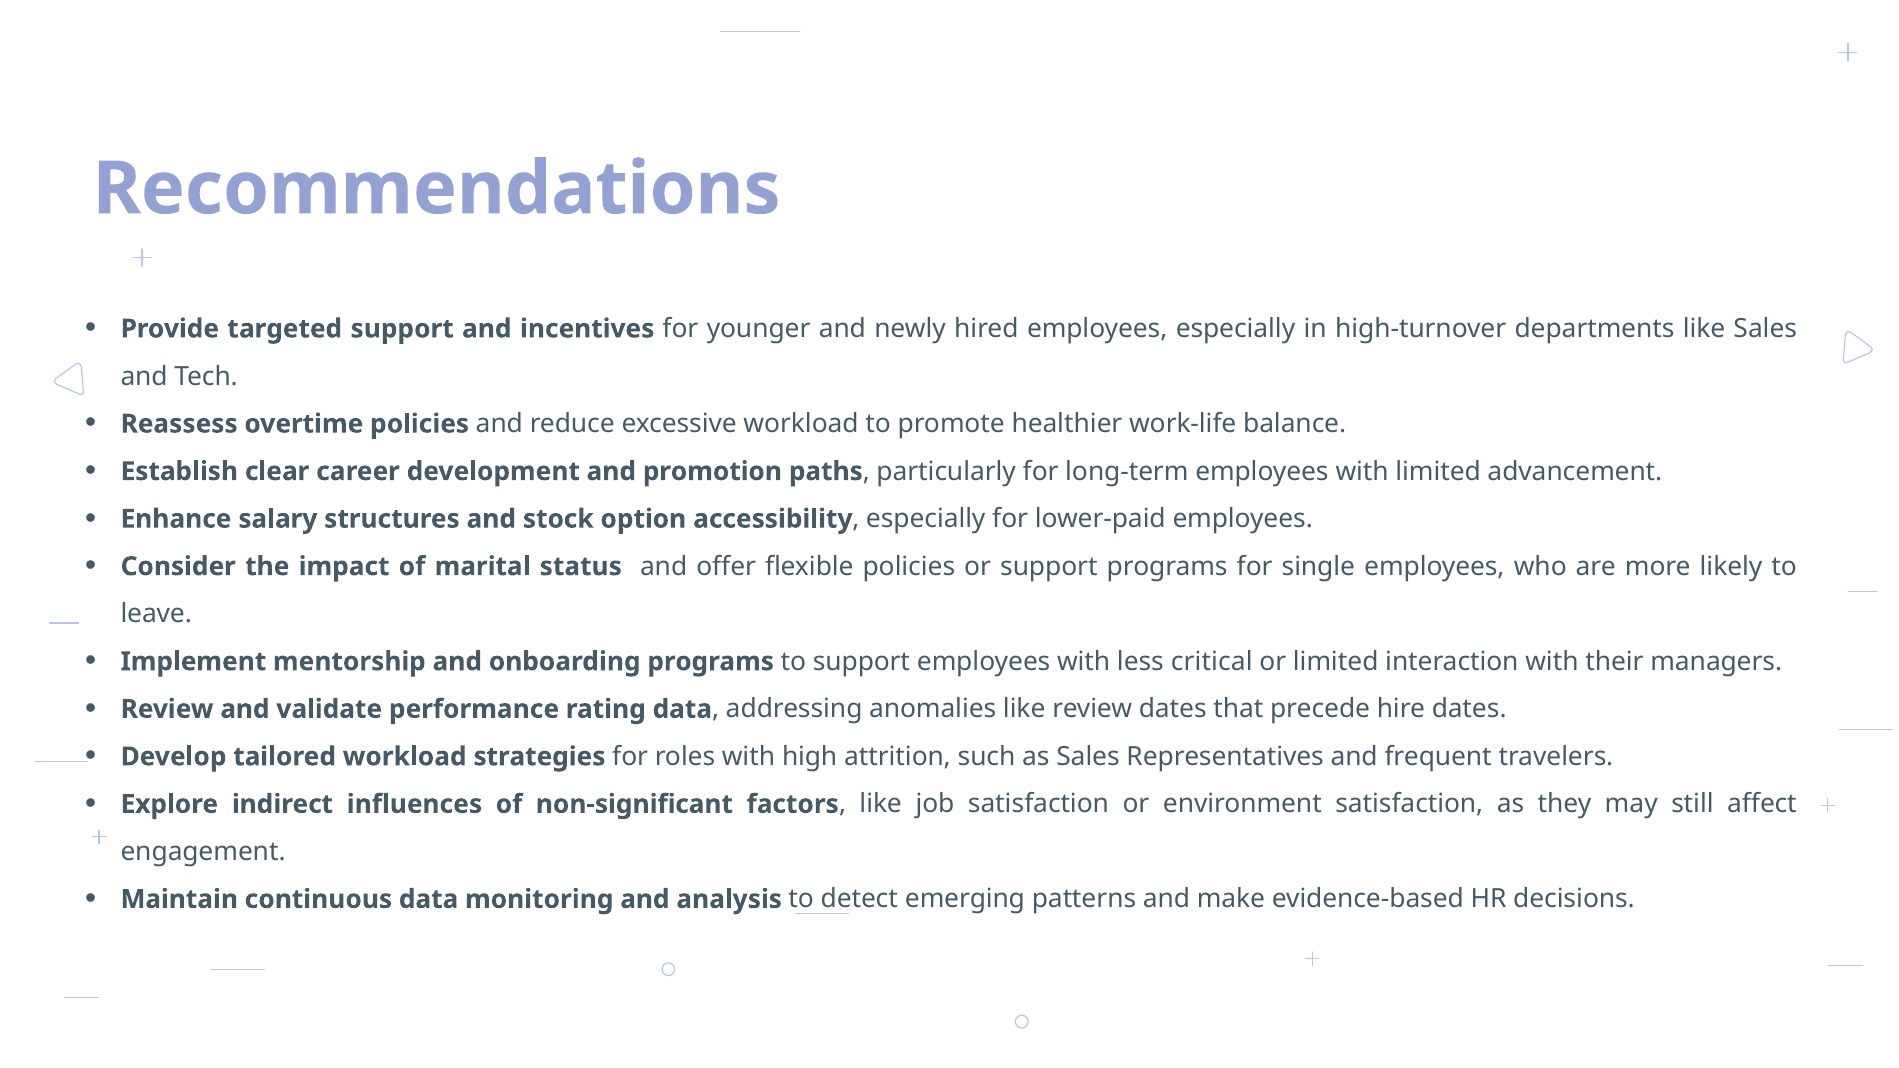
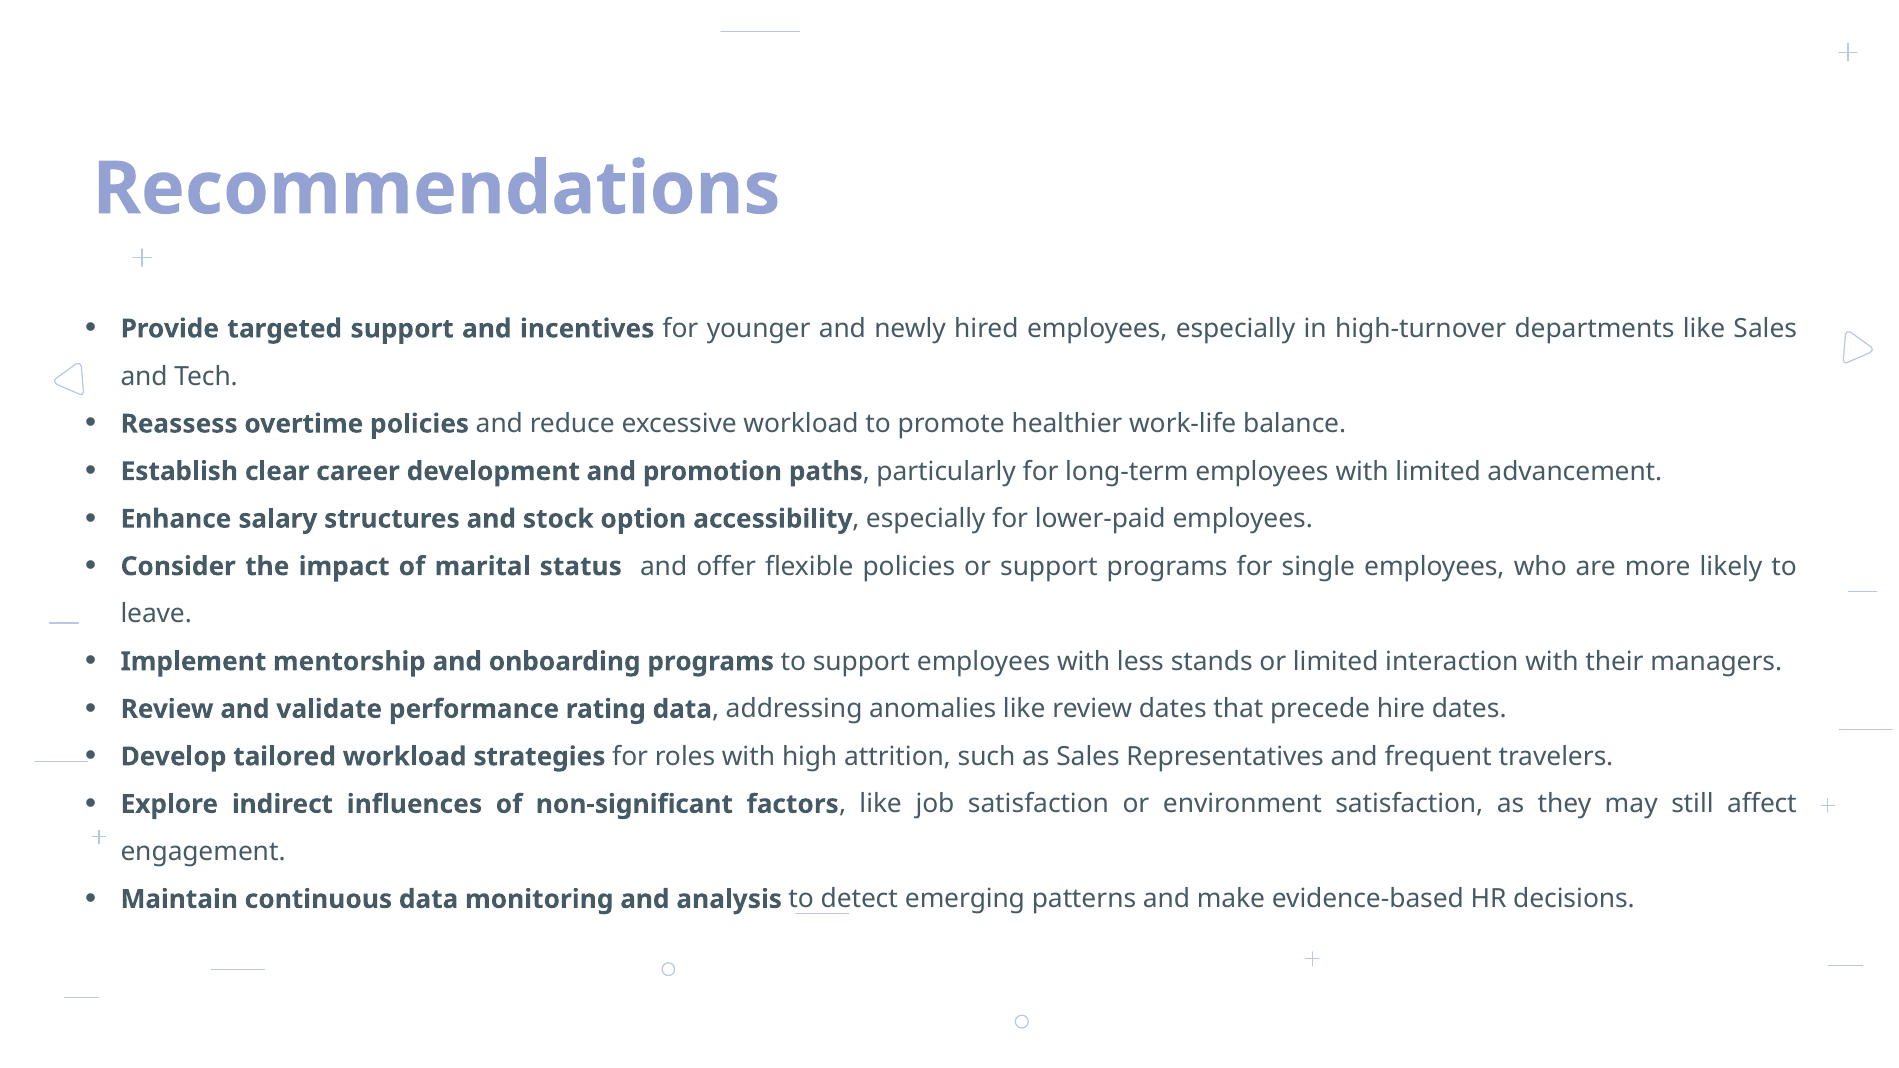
critical: critical -> stands
